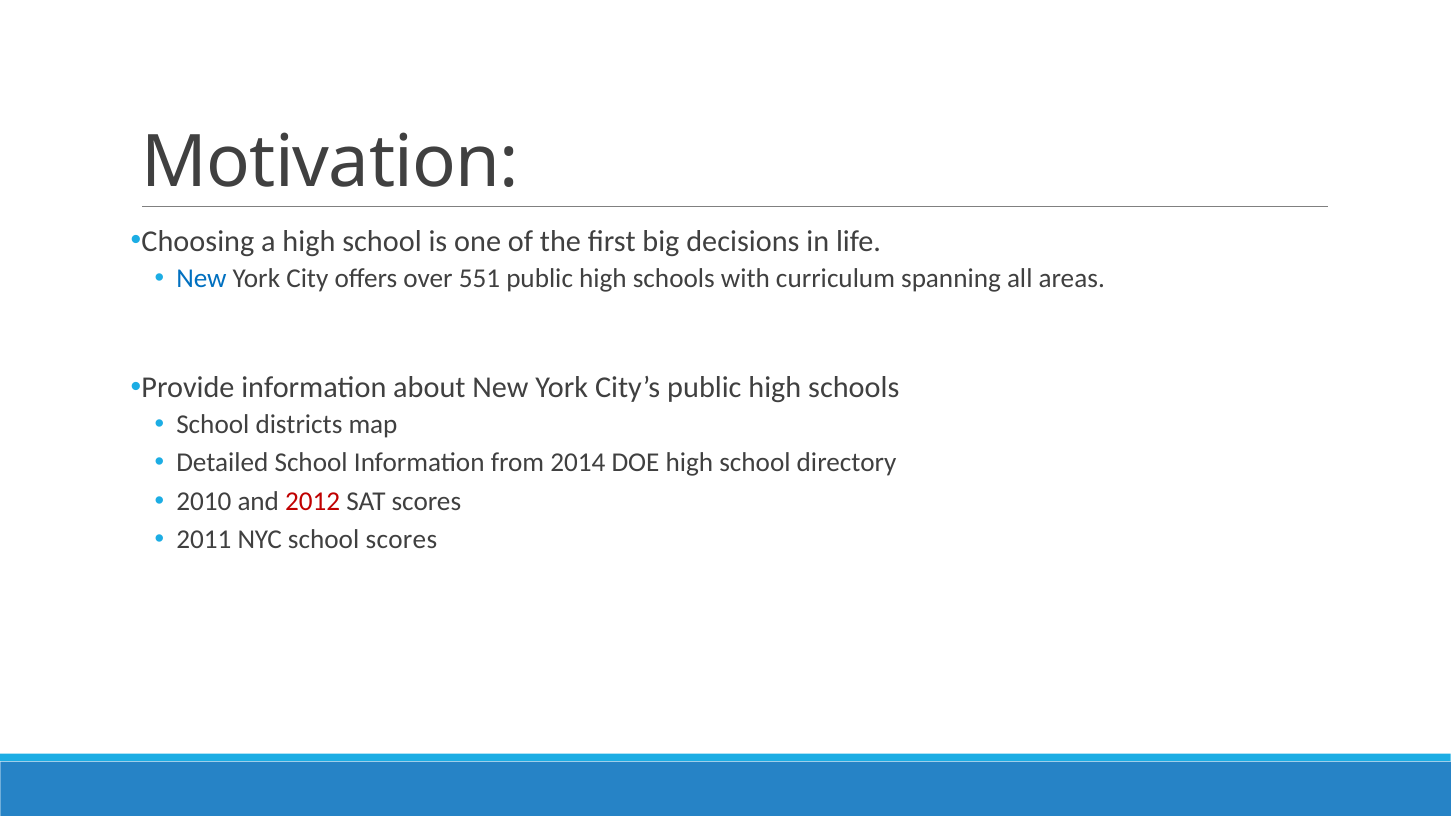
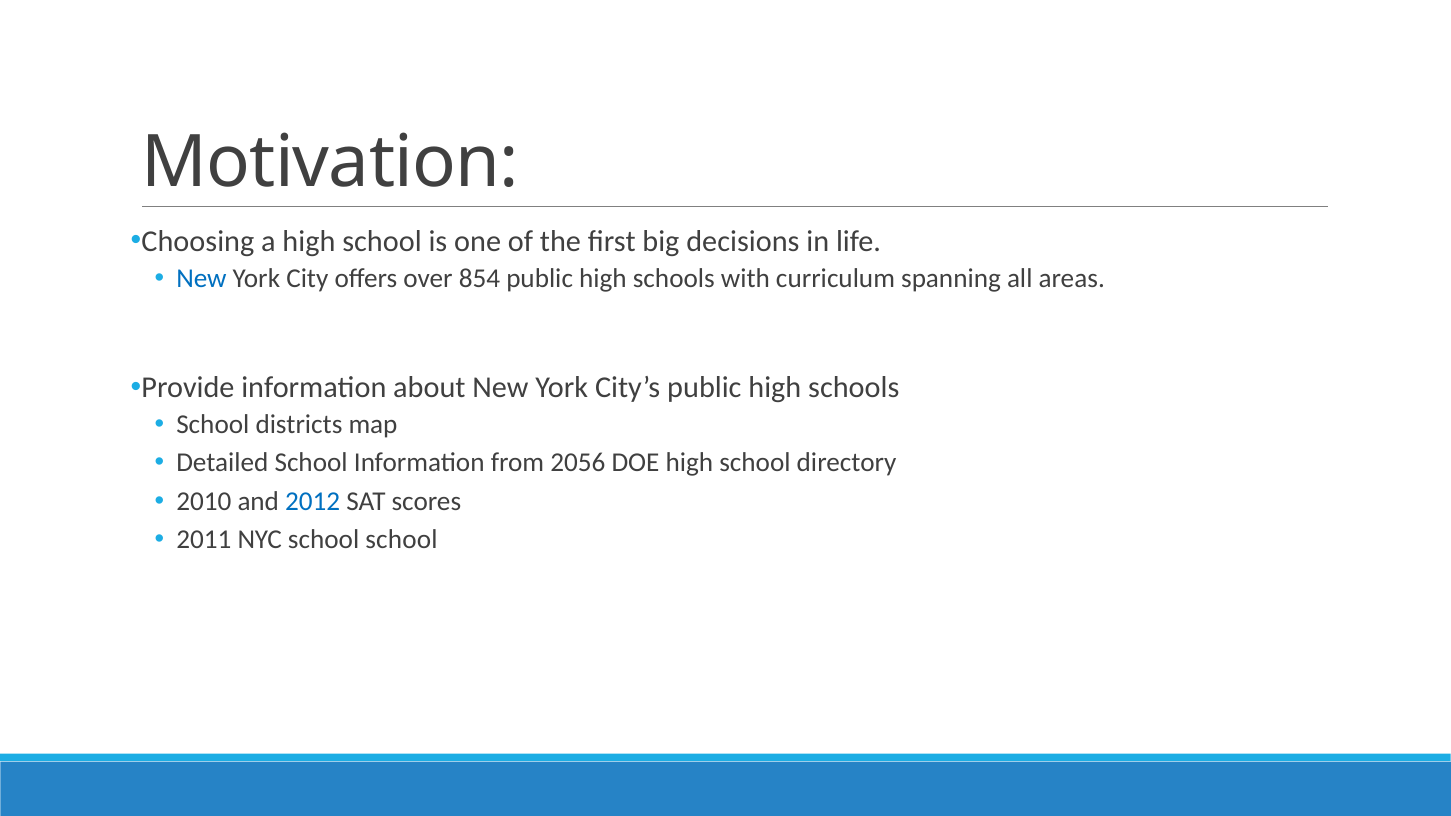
551: 551 -> 854
2014: 2014 -> 2056
2012 colour: red -> blue
school scores: scores -> school
